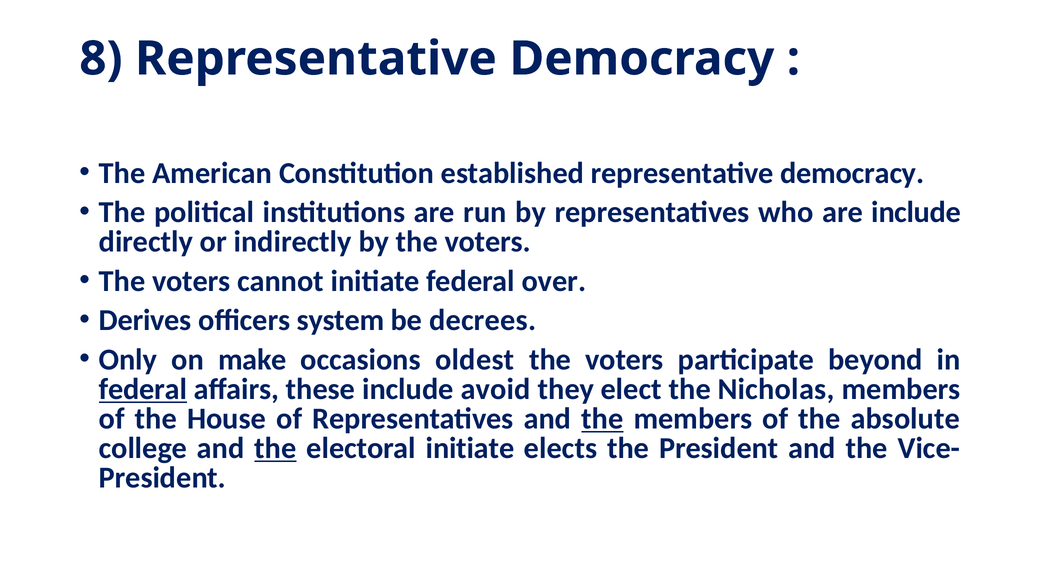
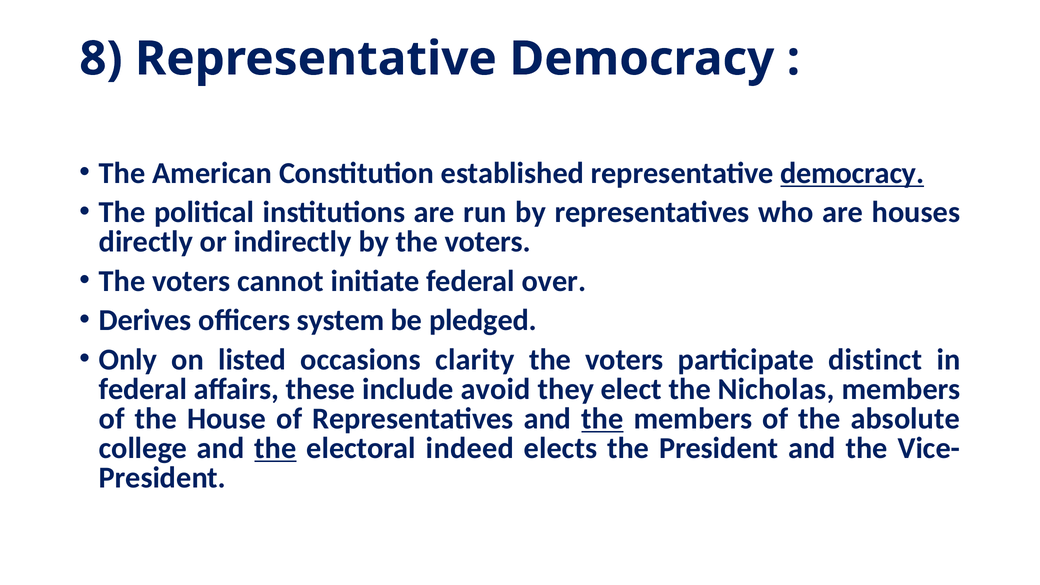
democracy at (852, 173) underline: none -> present
are include: include -> houses
decrees: decrees -> pledged
make: make -> listed
oldest: oldest -> clarity
beyond: beyond -> distinct
federal at (143, 389) underline: present -> none
electoral initiate: initiate -> indeed
